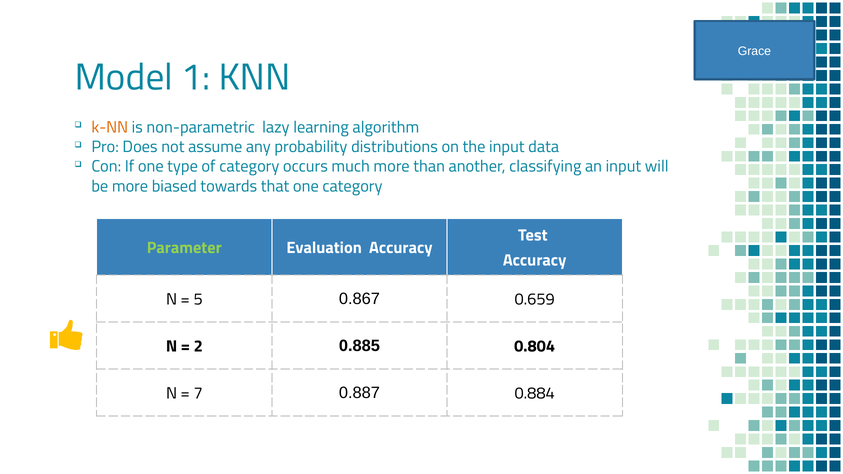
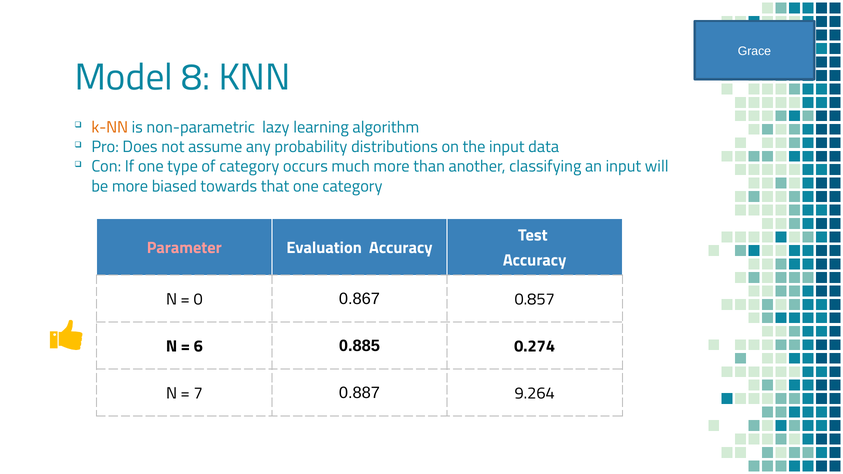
1: 1 -> 8
Parameter colour: light green -> pink
5: 5 -> 0
0.659: 0.659 -> 0.857
2: 2 -> 6
0.804: 0.804 -> 0.274
0.884: 0.884 -> 9.264
